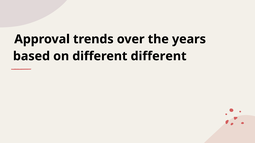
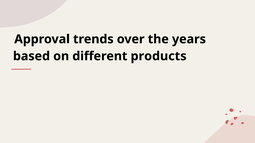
different different: different -> products
